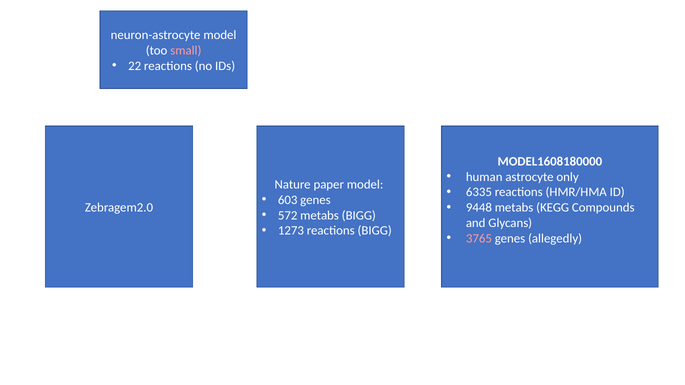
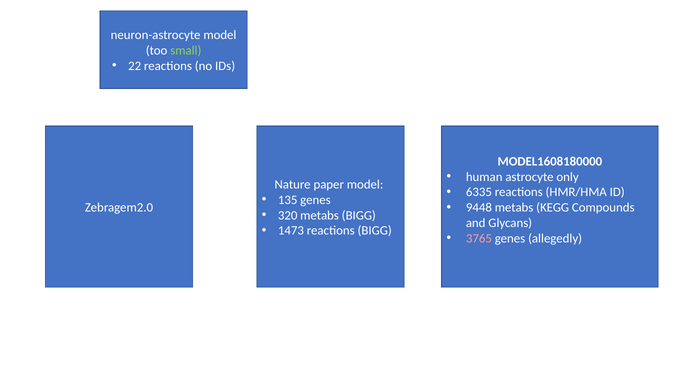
small colour: pink -> light green
603: 603 -> 135
572: 572 -> 320
1273: 1273 -> 1473
